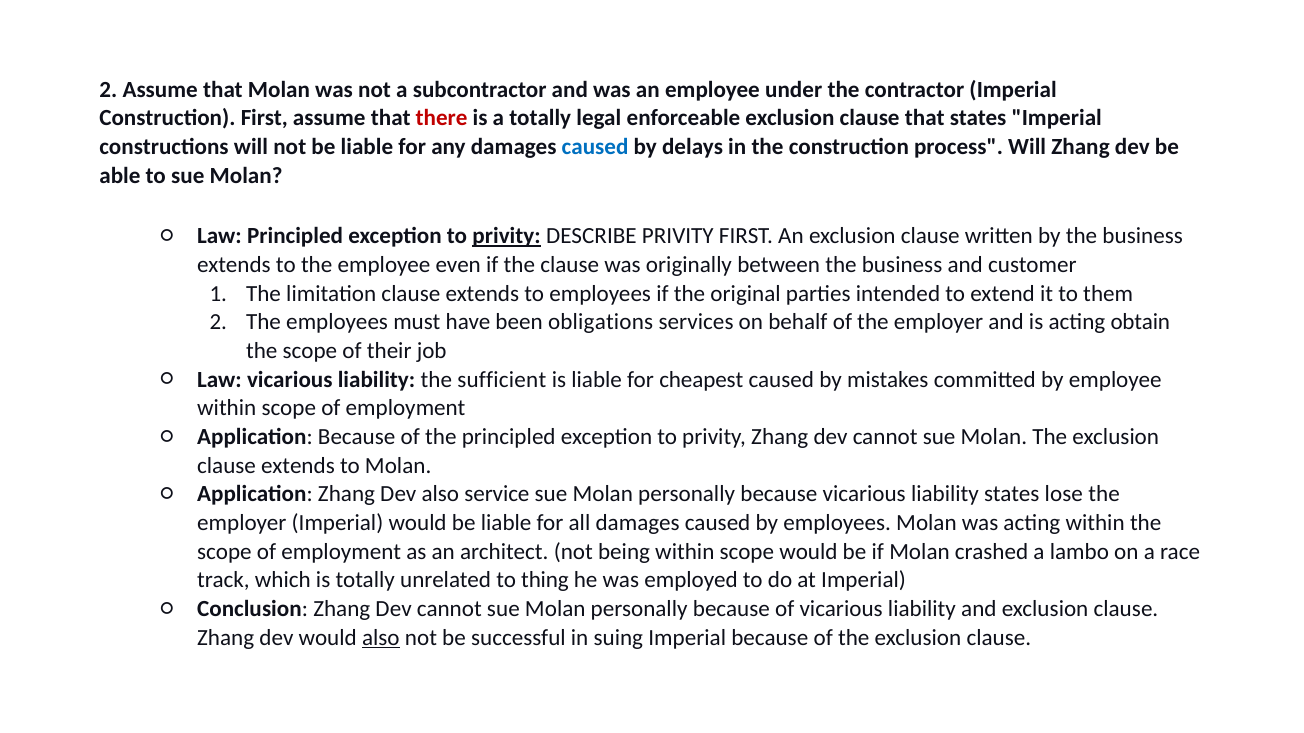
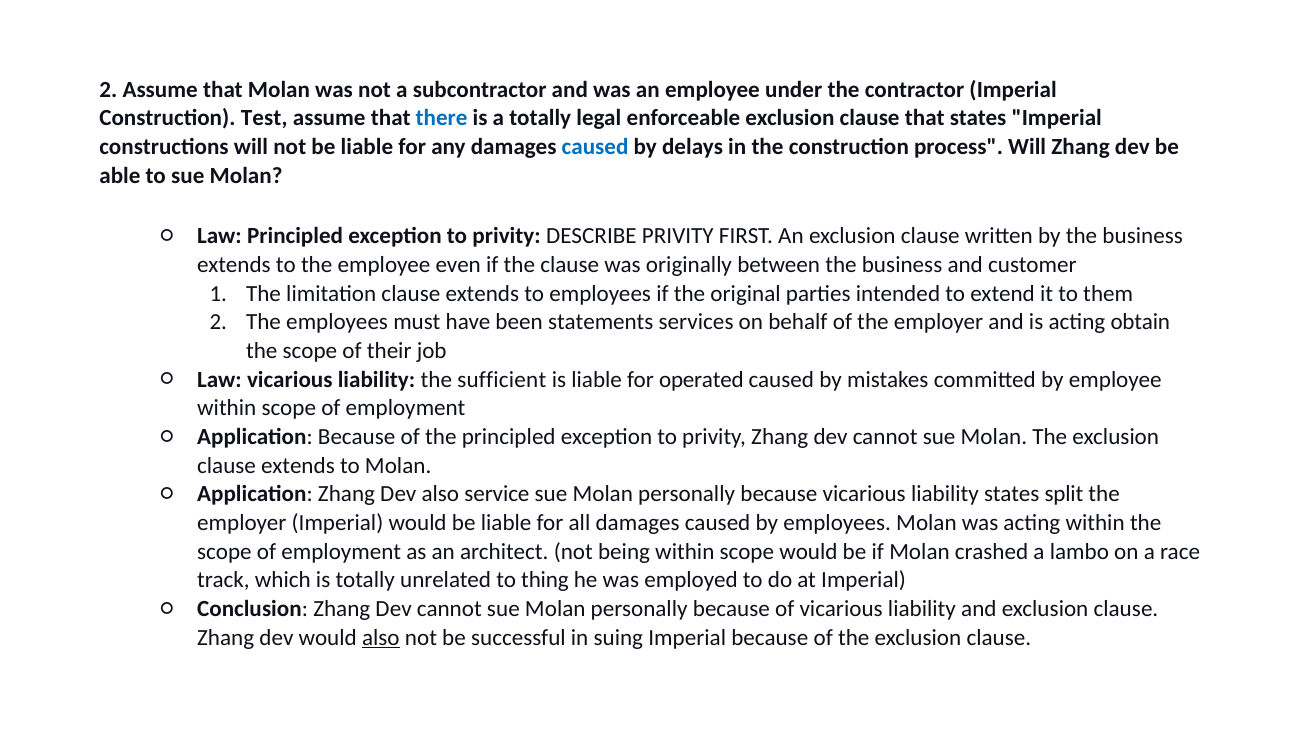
Construction First: First -> Test
there colour: red -> blue
privity at (507, 236) underline: present -> none
obligations: obligations -> statements
cheapest: cheapest -> operated
lose: lose -> split
